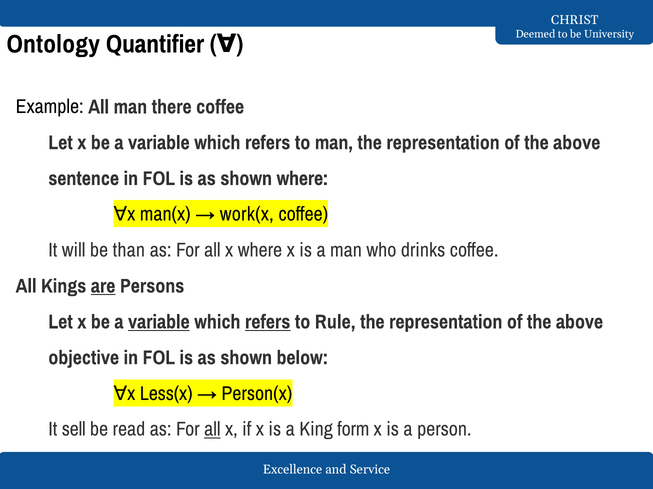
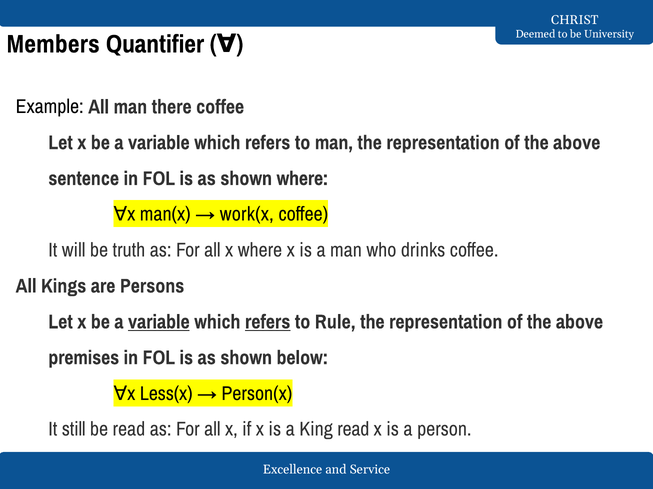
Ontology: Ontology -> Members
than: than -> truth
are underline: present -> none
objective: objective -> premises
sell: sell -> still
all at (212, 430) underline: present -> none
King form: form -> read
